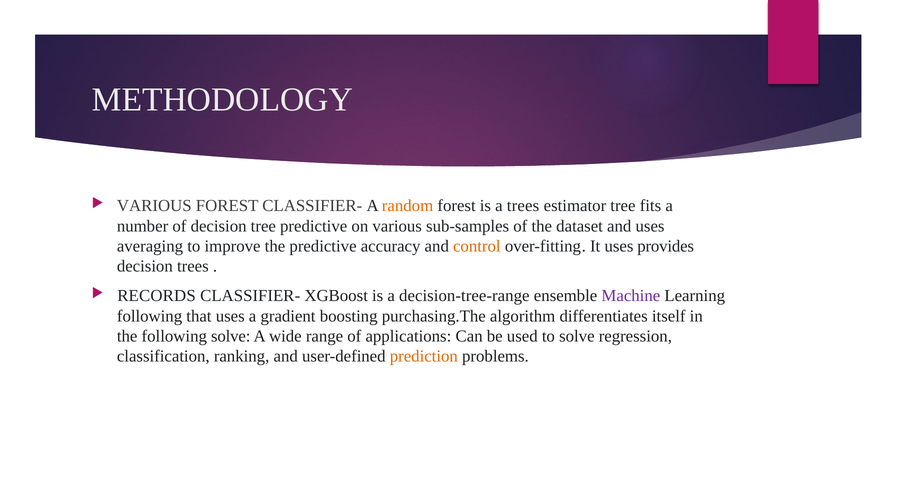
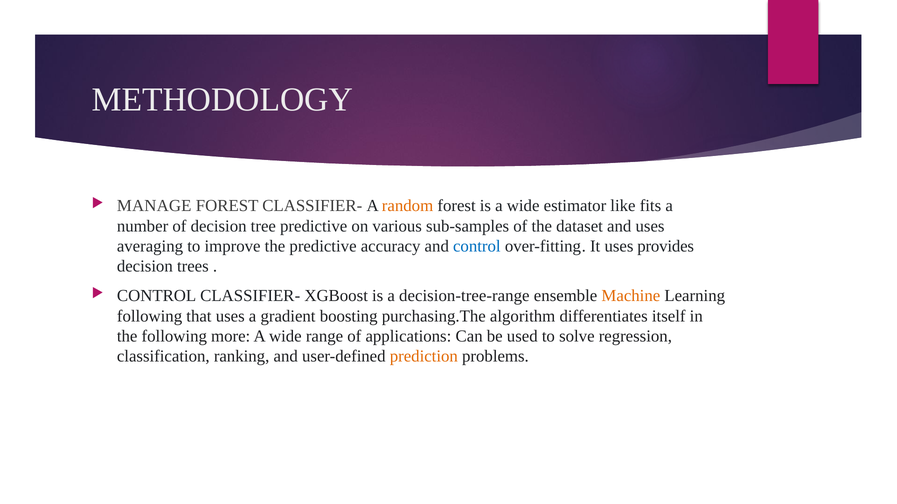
VARIOUS at (154, 206): VARIOUS -> MANAGE
is a trees: trees -> wide
estimator tree: tree -> like
control at (477, 247) colour: orange -> blue
RECORDS at (157, 296): RECORDS -> CONTROL
Machine colour: purple -> orange
following solve: solve -> more
